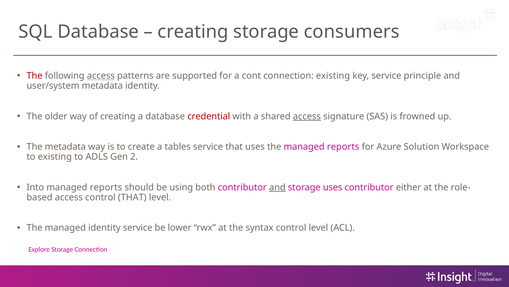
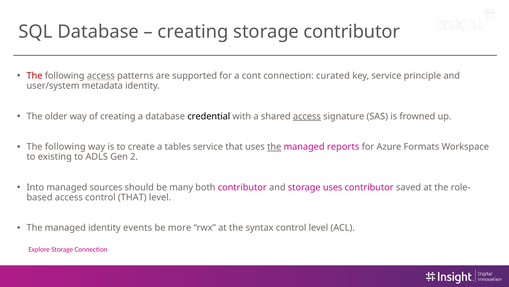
storage consumers: consumers -> contributor
connection existing: existing -> curated
credential colour: red -> black
metadata at (65, 147): metadata -> following
the at (274, 147) underline: none -> present
Solution: Solution -> Formats
reports at (106, 187): reports -> sources
using: using -> many
and at (277, 187) underline: present -> none
either: either -> saved
identity service: service -> events
lower: lower -> more
